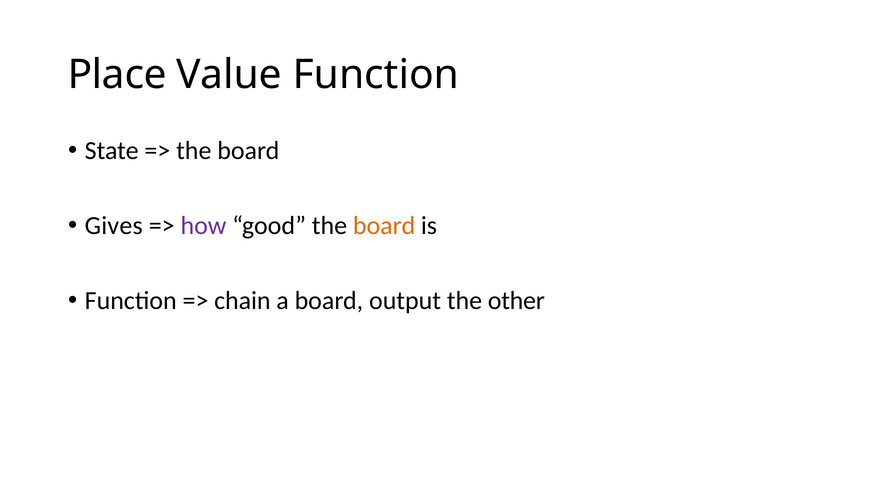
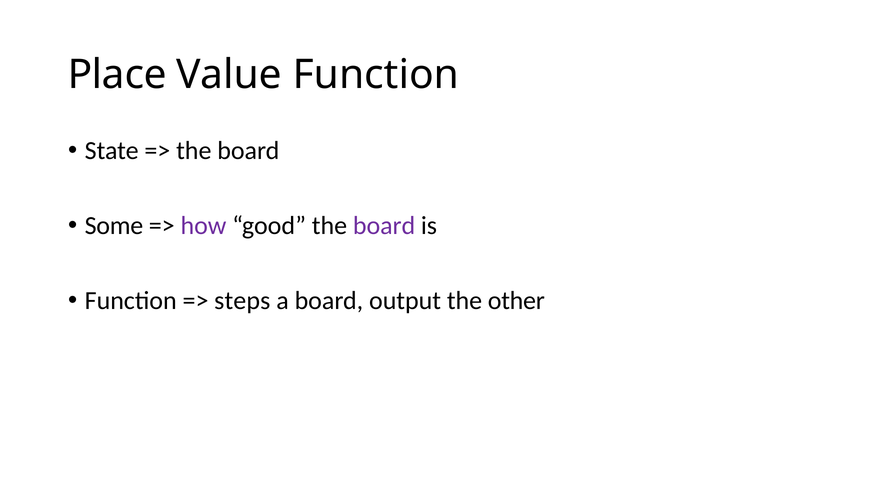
Gives: Gives -> Some
board at (384, 226) colour: orange -> purple
chain: chain -> steps
